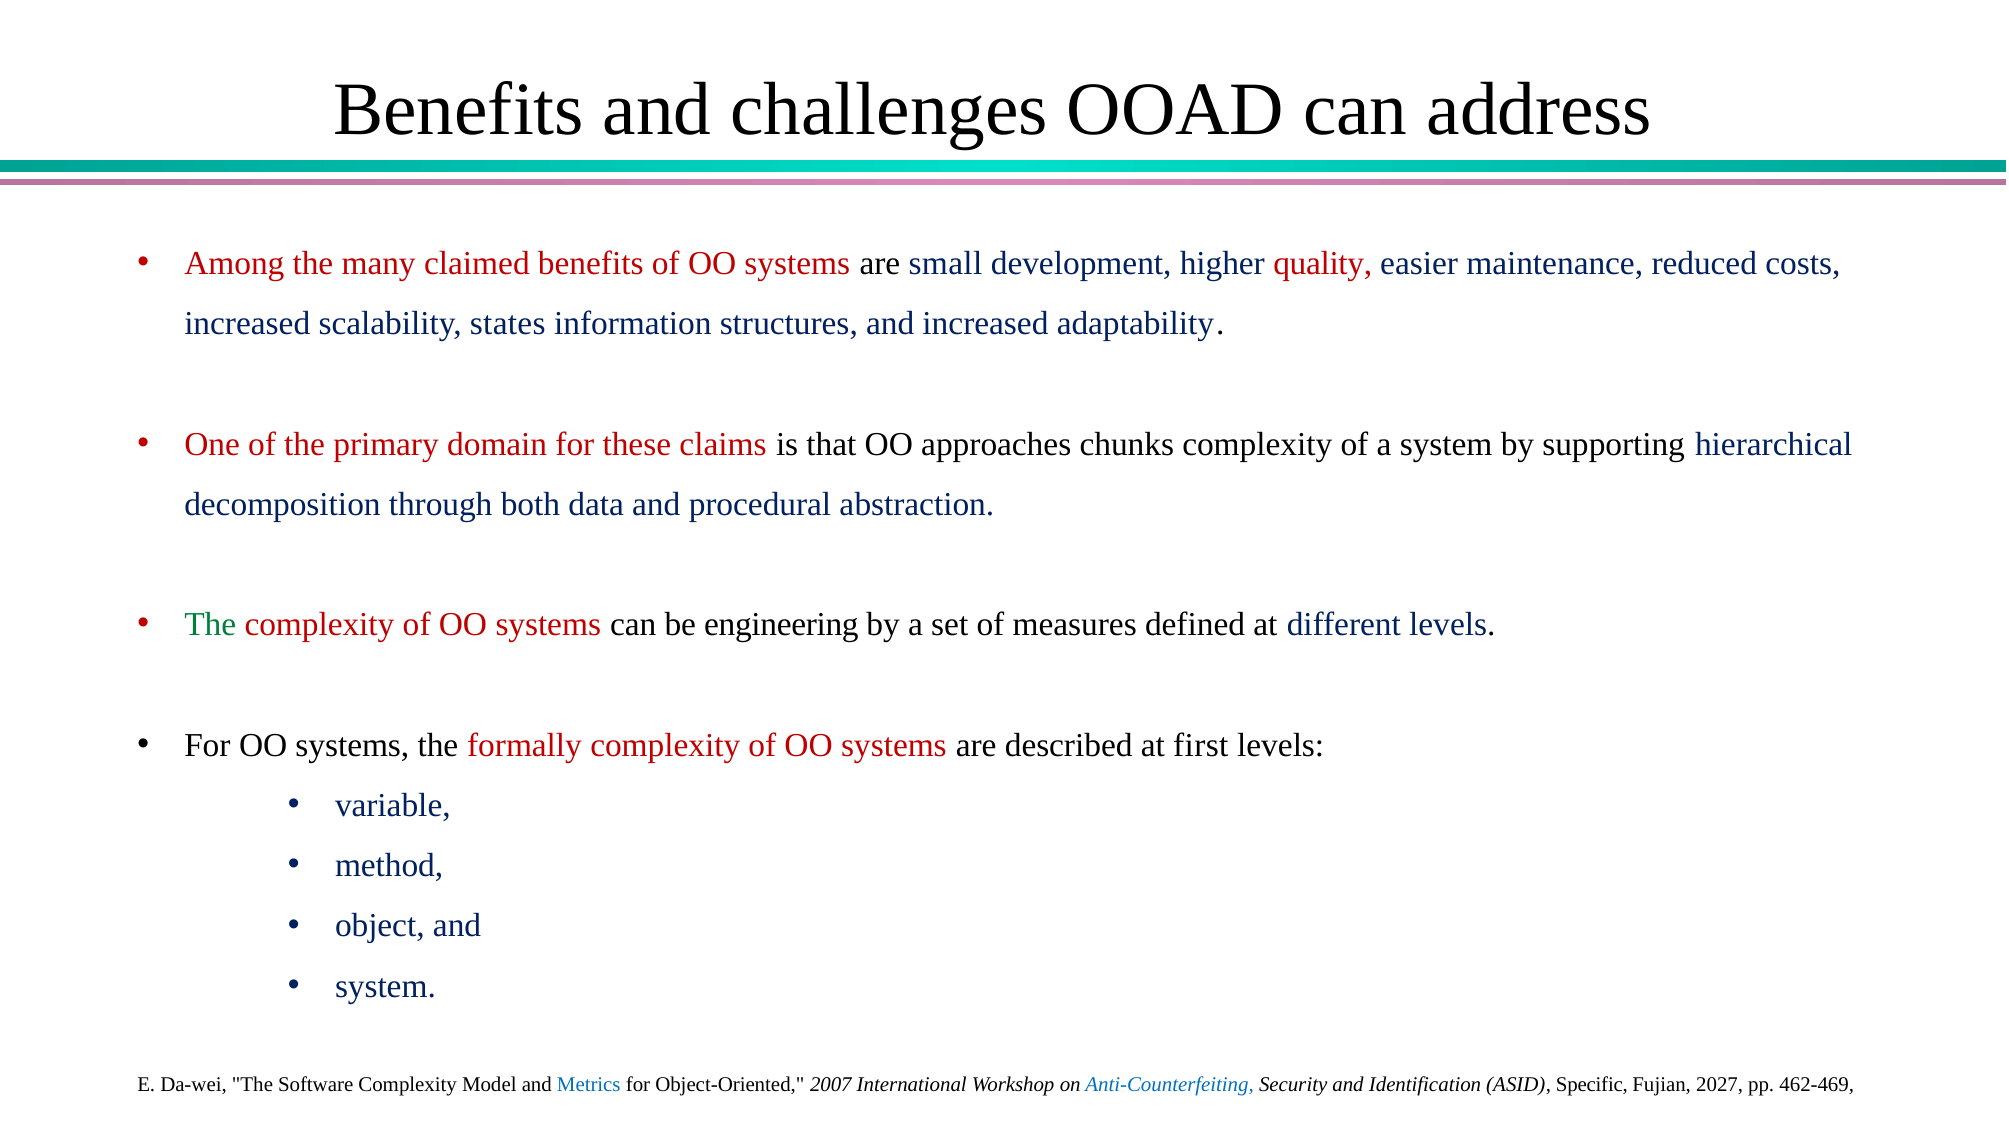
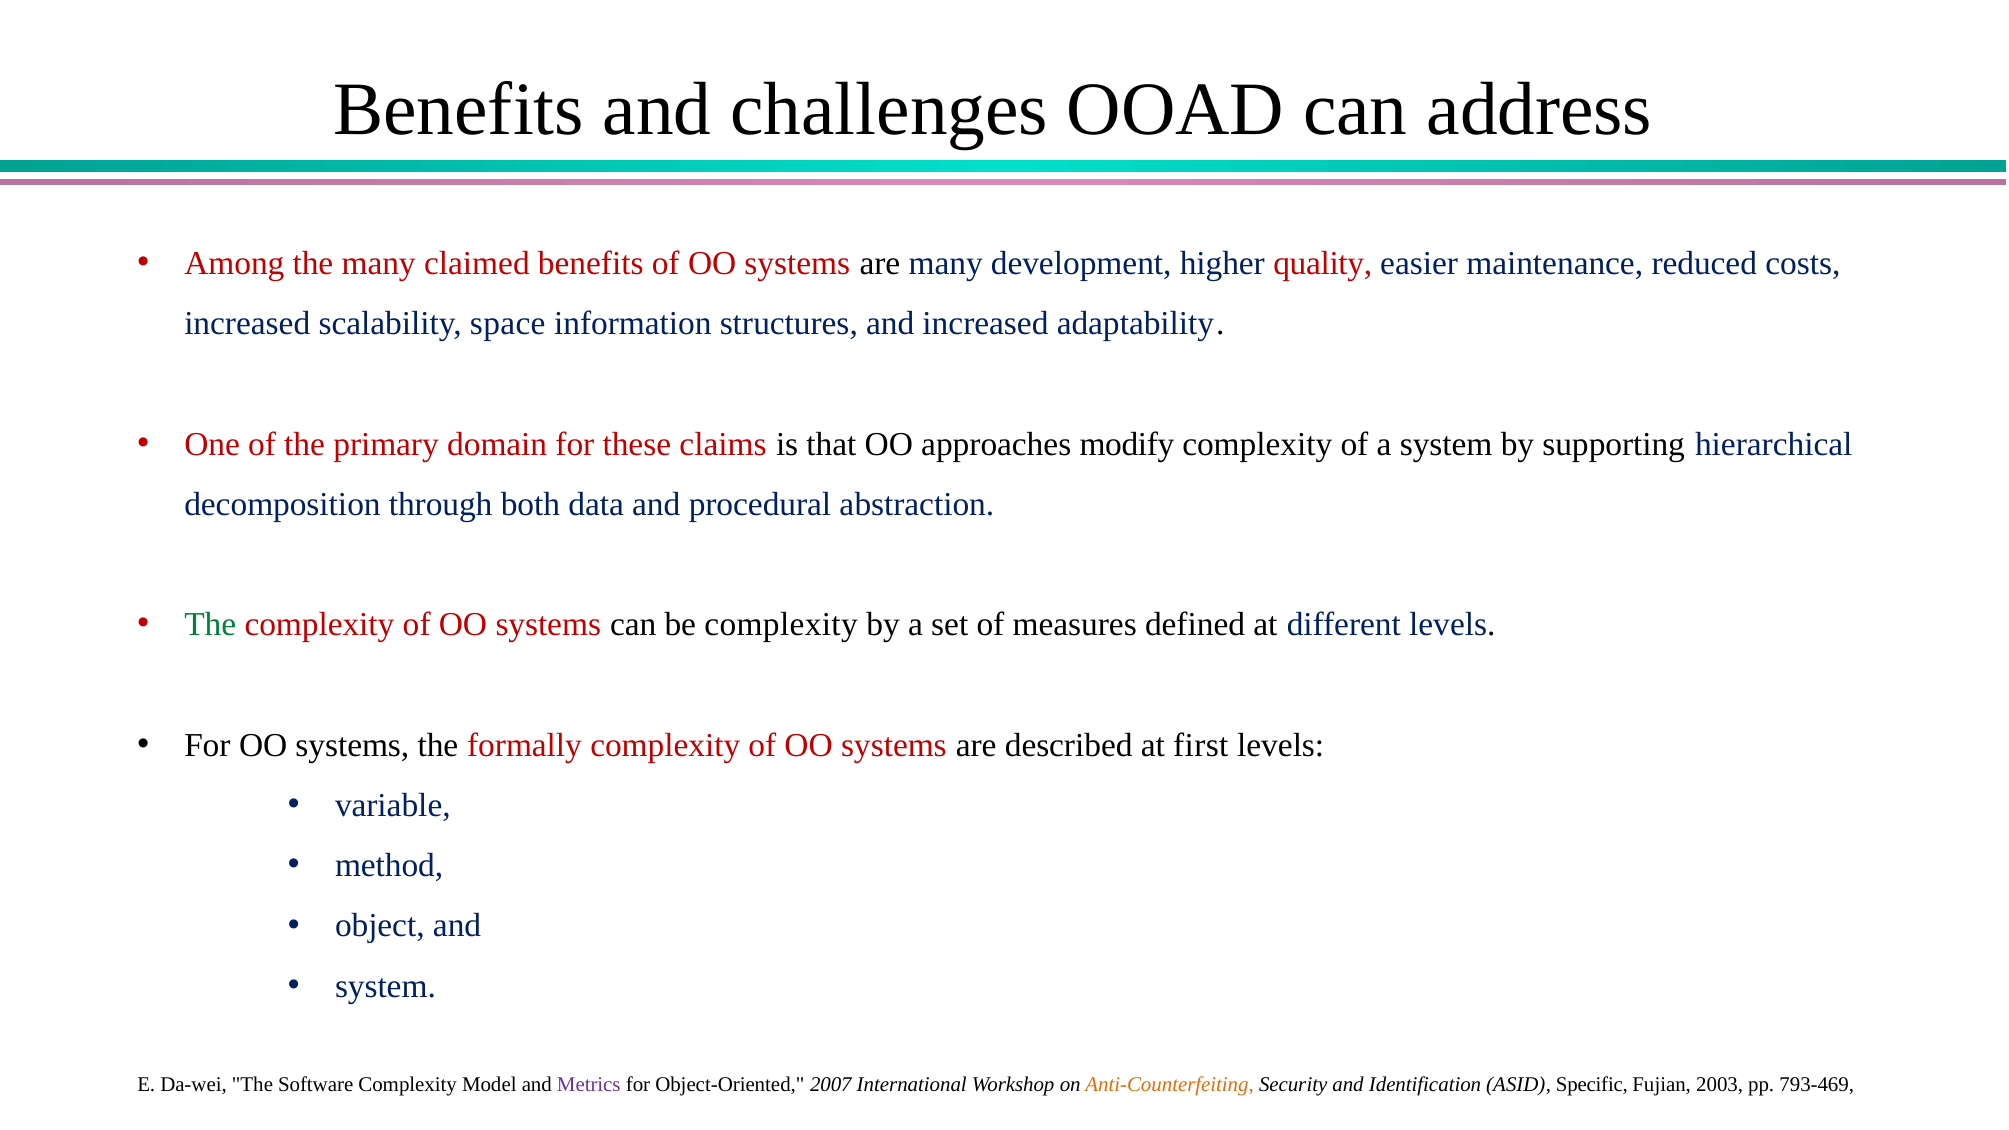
are small: small -> many
states: states -> space
chunks: chunks -> modify
be engineering: engineering -> complexity
Metrics colour: blue -> purple
Anti-Counterfeiting colour: blue -> orange
2027: 2027 -> 2003
462-469: 462-469 -> 793-469
